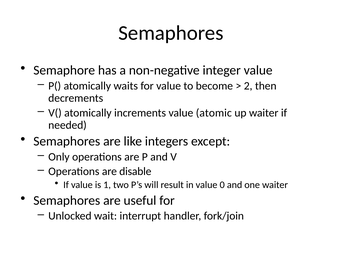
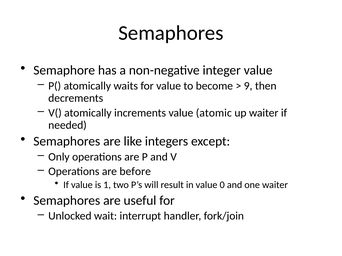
2: 2 -> 9
disable: disable -> before
